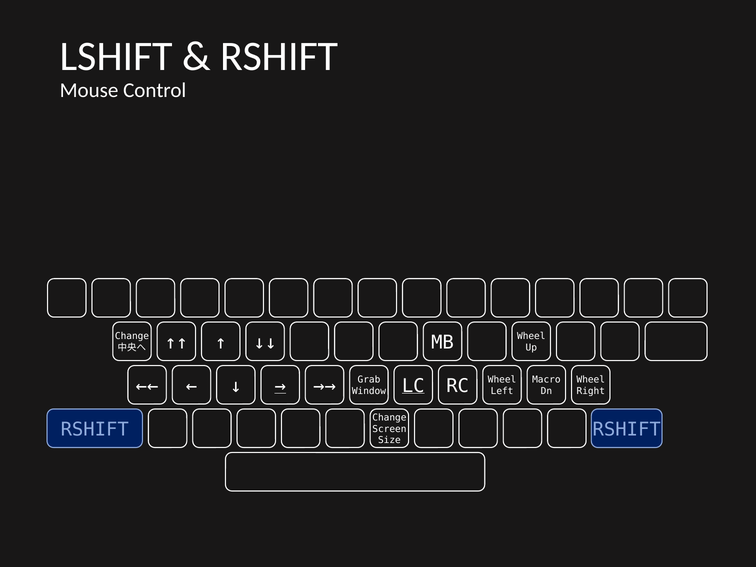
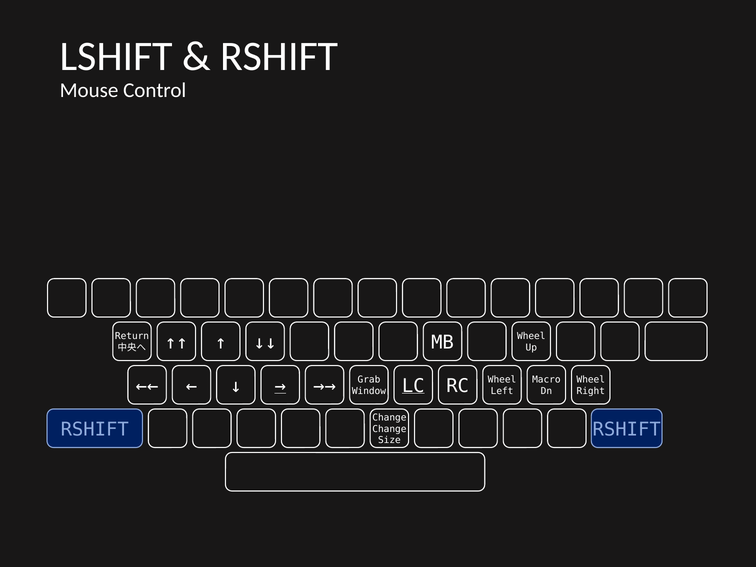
Change at (132, 336): Change -> Return
Screen at (389, 429): Screen -> Change
